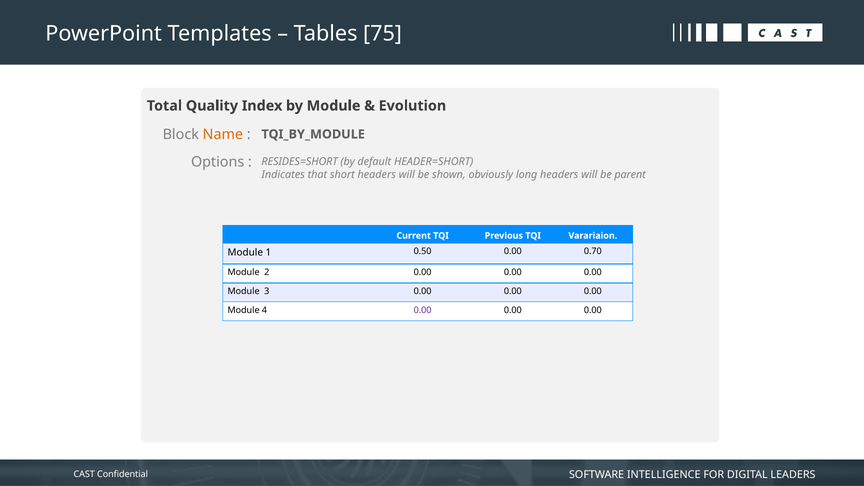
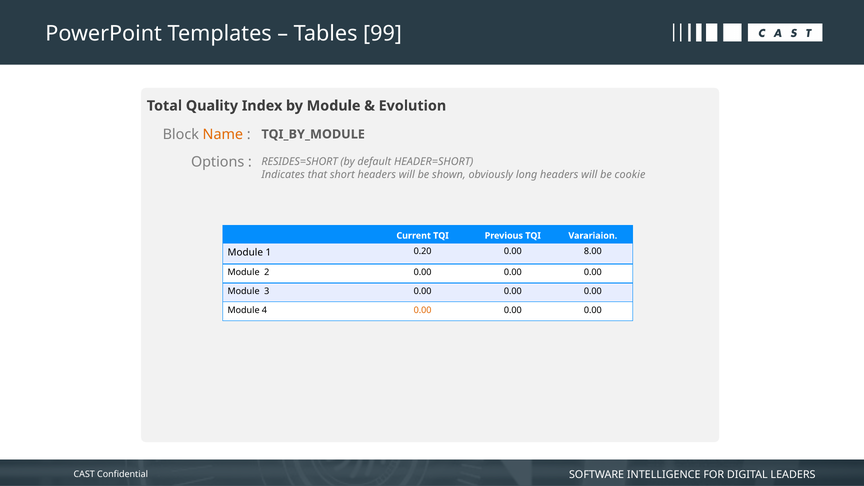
75: 75 -> 99
parent: parent -> cookie
0.50: 0.50 -> 0.20
0.70: 0.70 -> 8.00
0.00 at (423, 310) colour: purple -> orange
